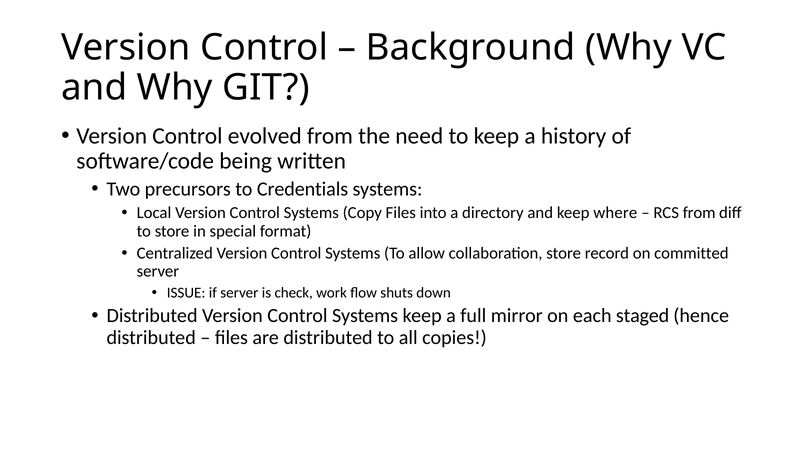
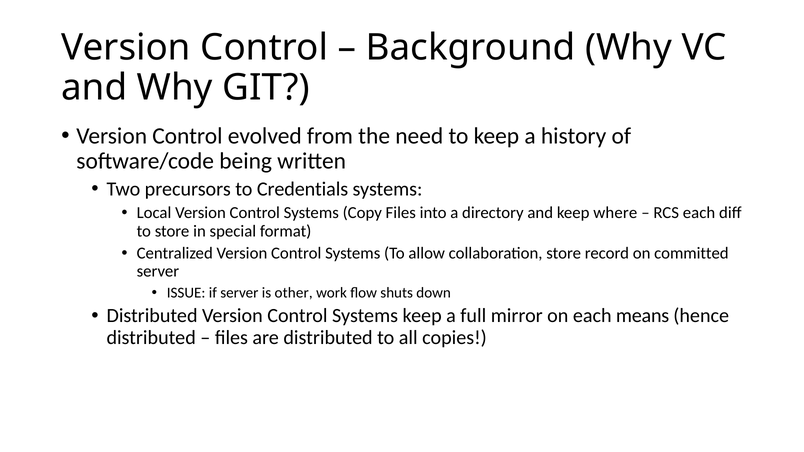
RCS from: from -> each
check: check -> other
staged: staged -> means
